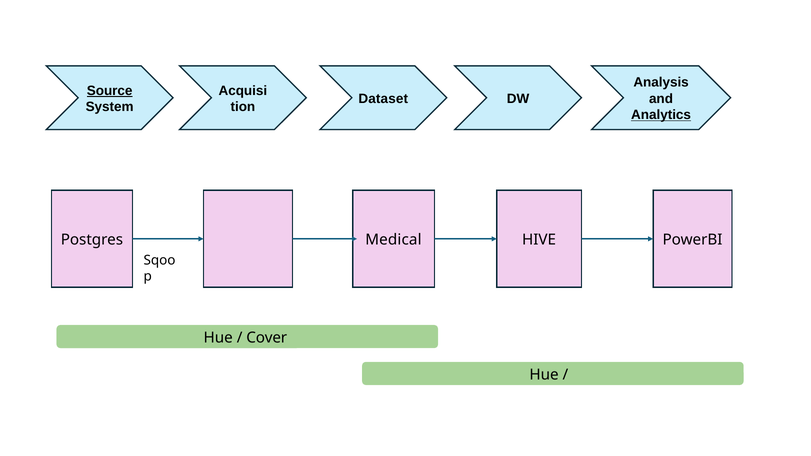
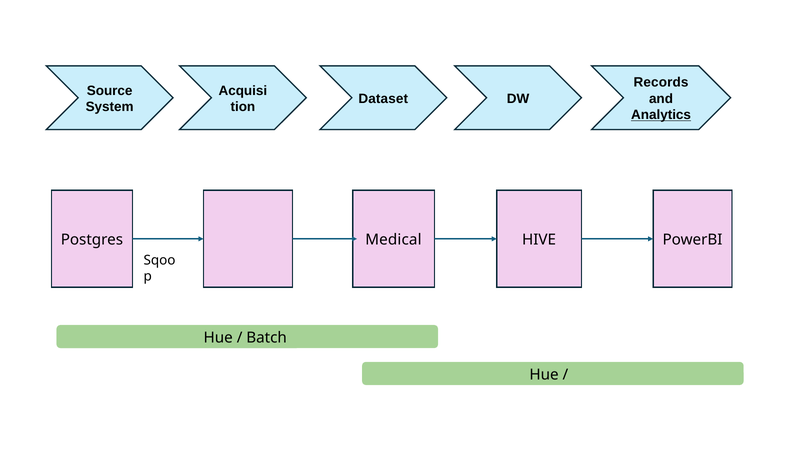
Analysis: Analysis -> Records
Source underline: present -> none
Cover: Cover -> Batch
